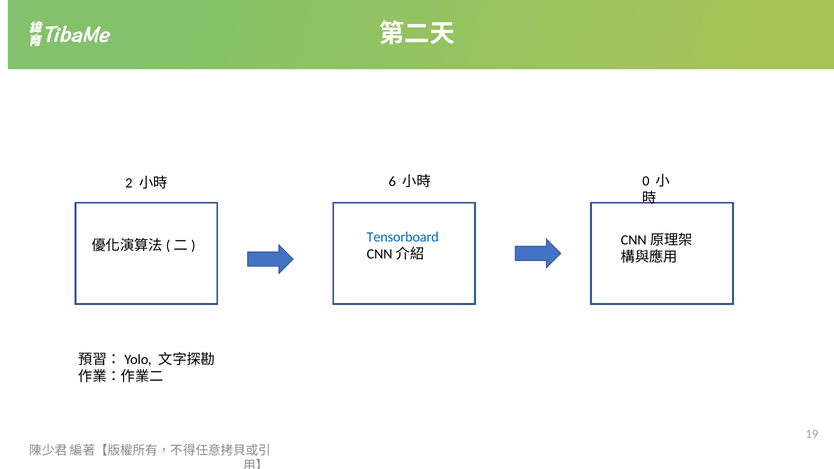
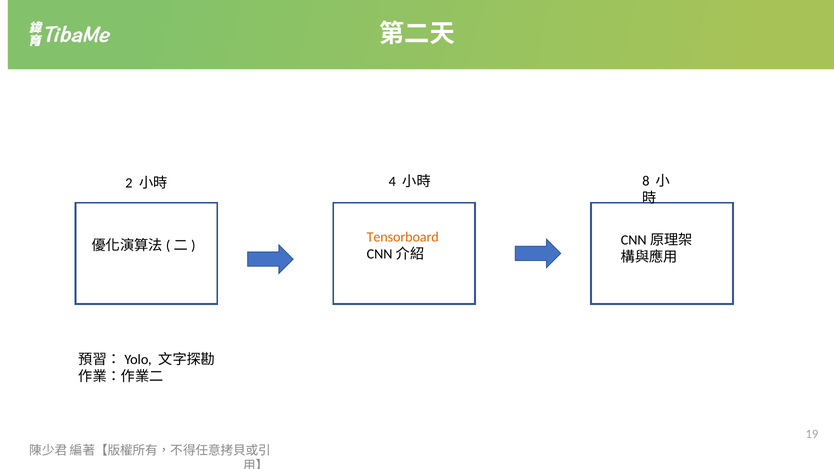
6: 6 -> 4
0: 0 -> 8
Tensorboard colour: blue -> orange
